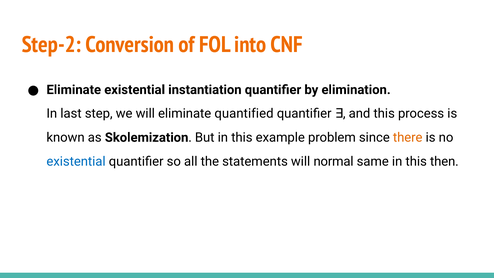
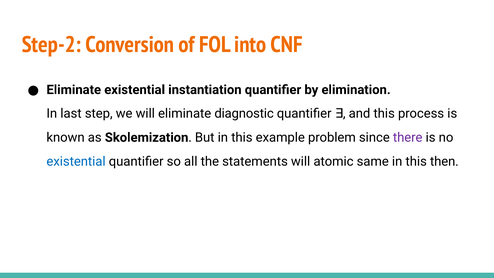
quantified: quantified -> diagnostic
there colour: orange -> purple
normal: normal -> atomic
